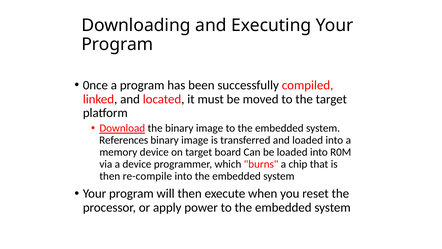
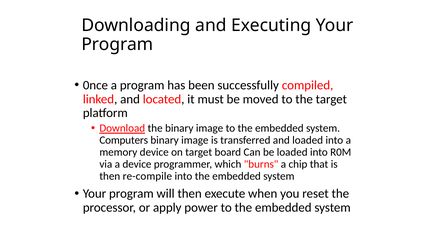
References: References -> Computers
